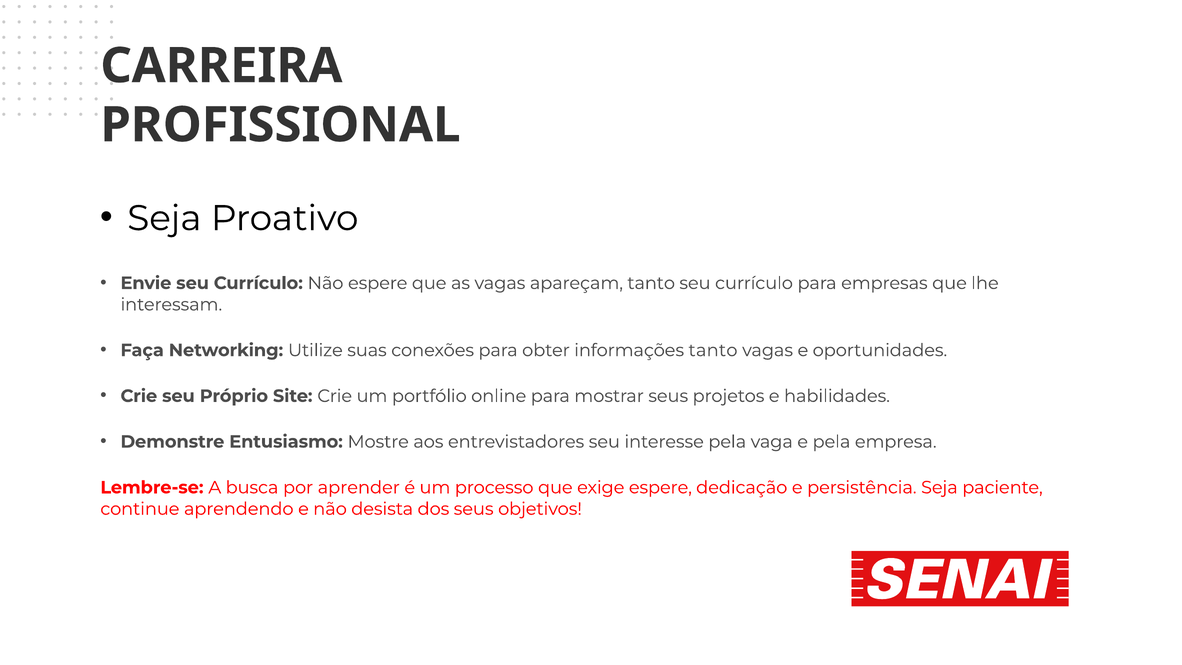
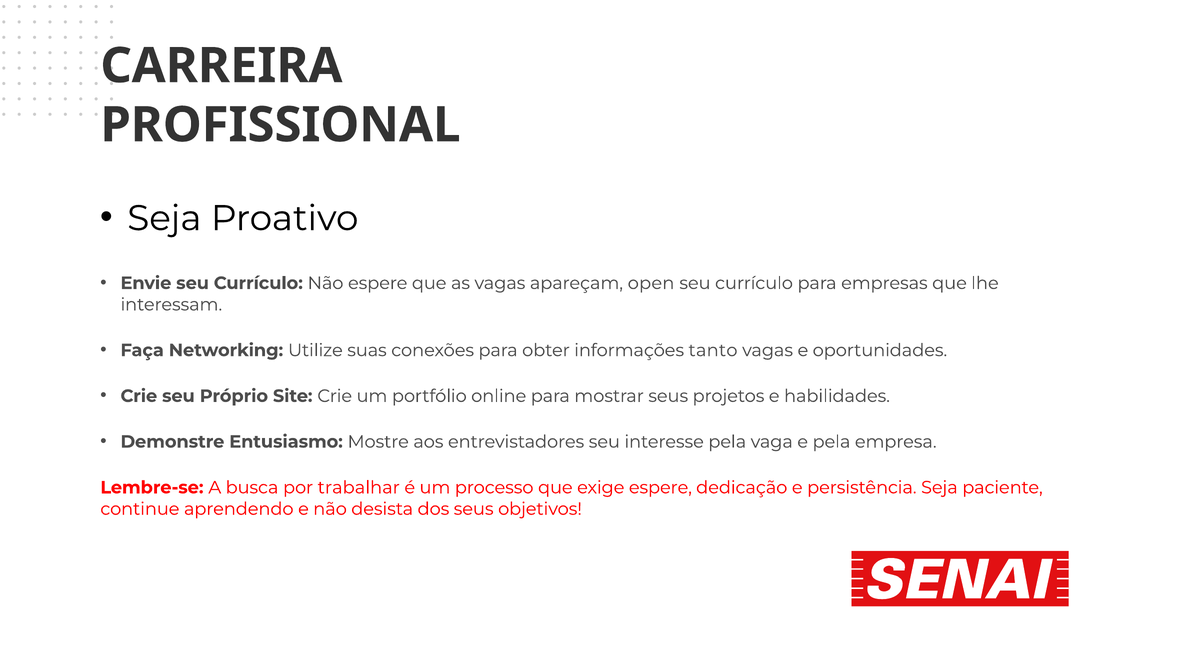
apareçam tanto: tanto -> open
aprender: aprender -> trabalhar
